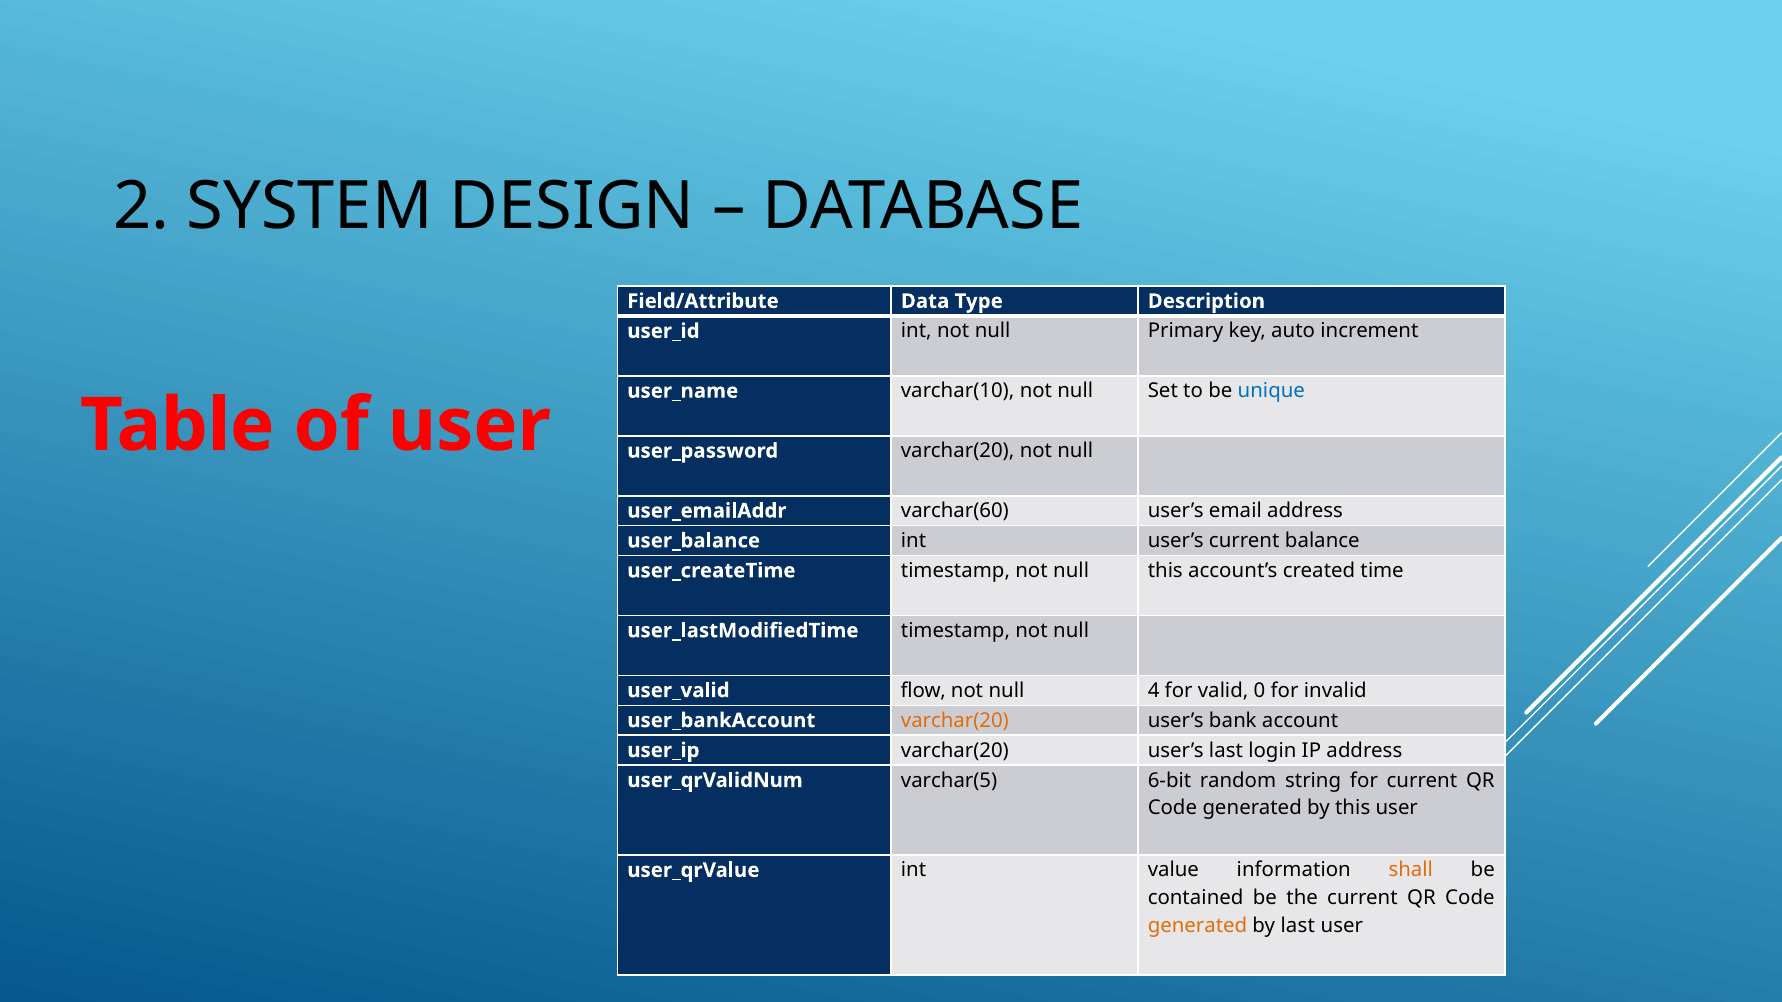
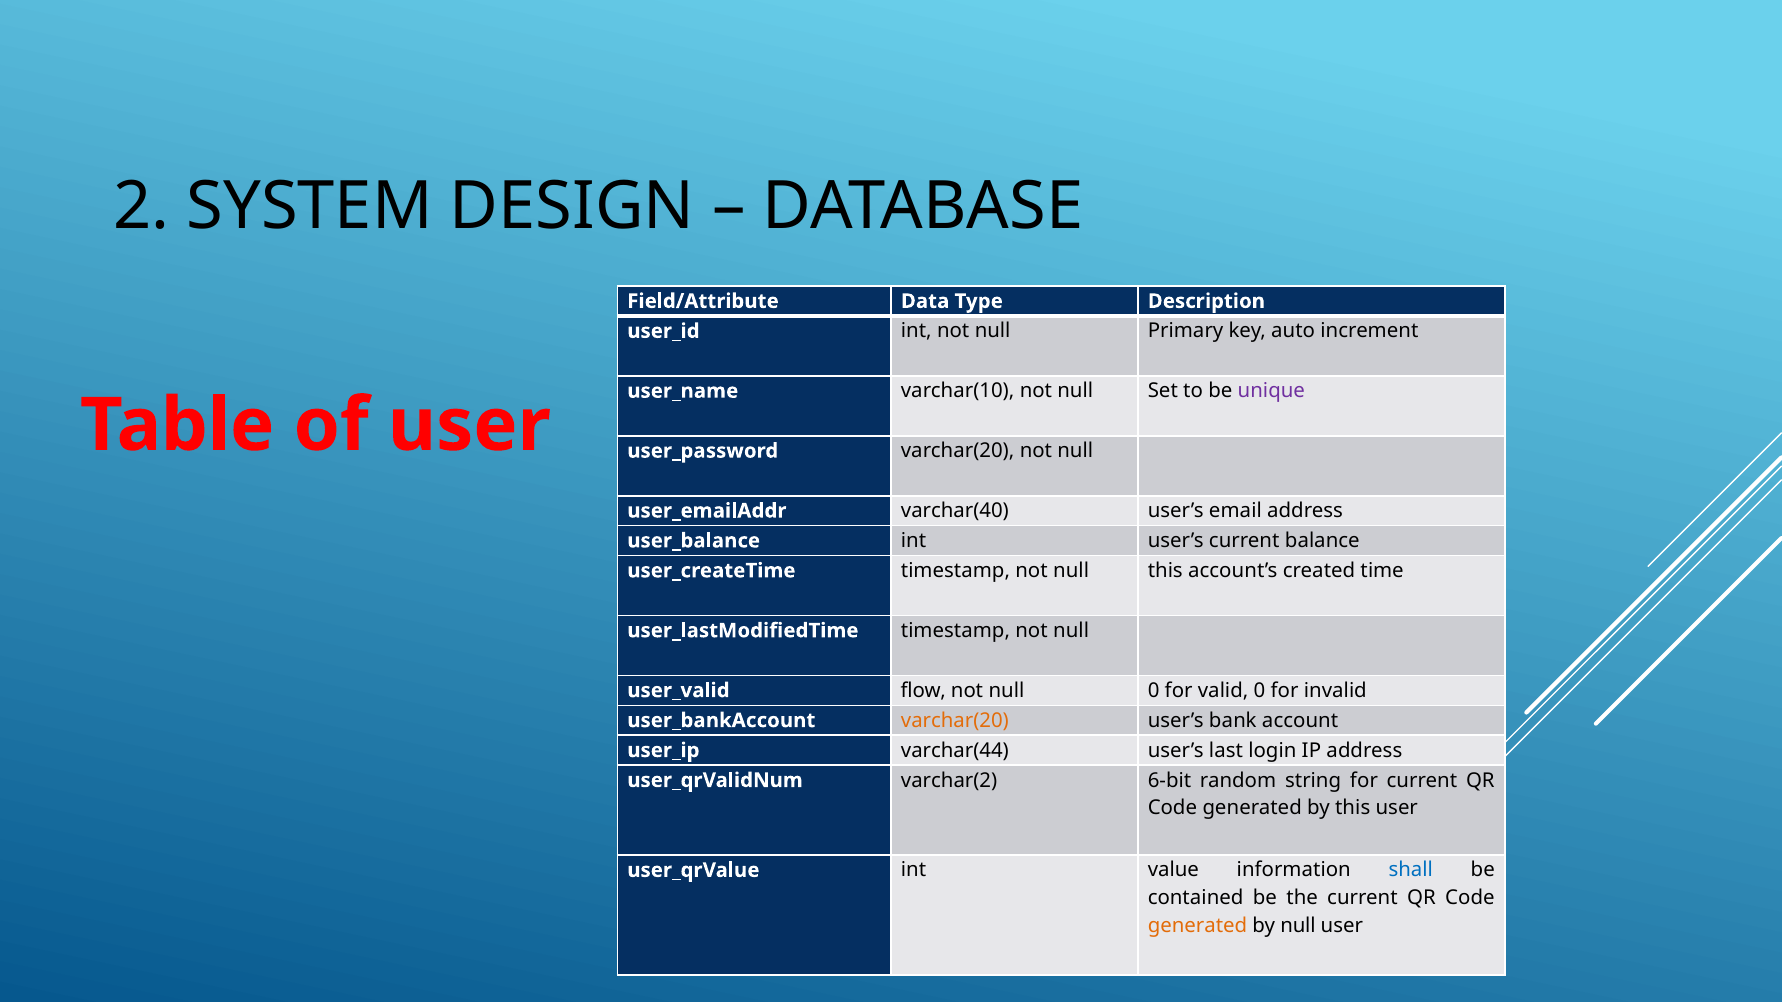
unique colour: blue -> purple
varchar(60: varchar(60 -> varchar(40
null 4: 4 -> 0
varchar(20 at (955, 751): varchar(20 -> varchar(44
varchar(5: varchar(5 -> varchar(2
shall colour: orange -> blue
by last: last -> null
